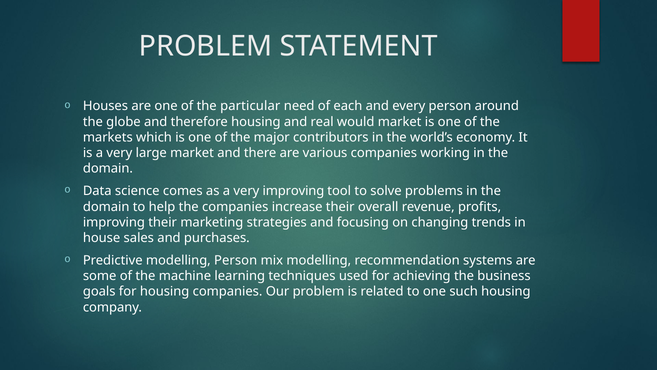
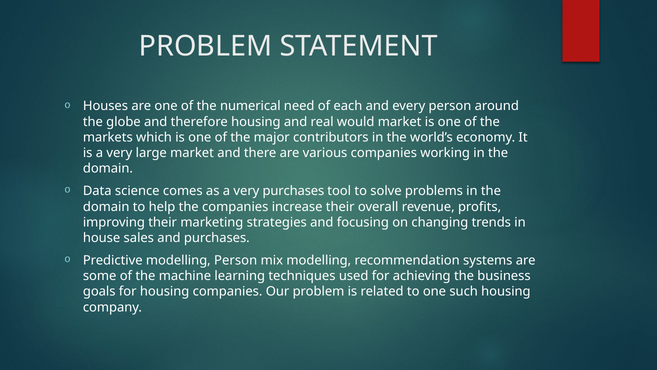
particular: particular -> numerical
very improving: improving -> purchases
